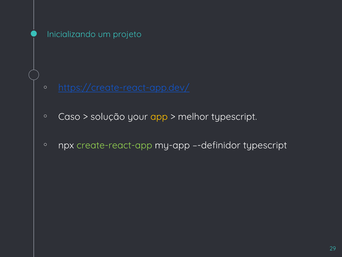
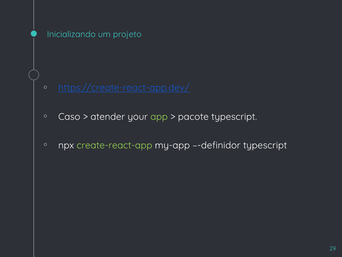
solução: solução -> atender
app colour: yellow -> light green
melhor: melhor -> pacote
